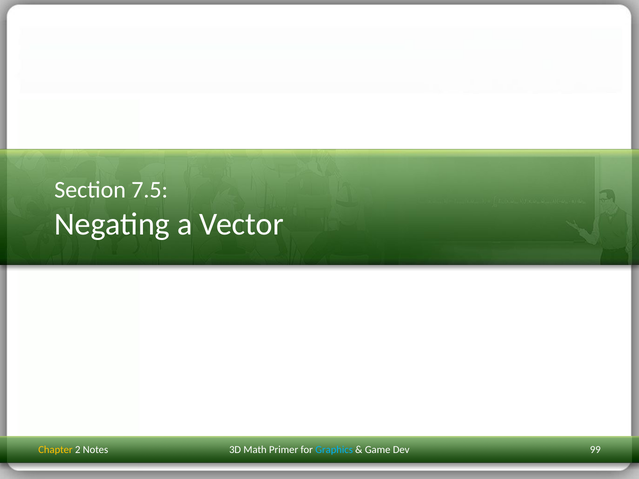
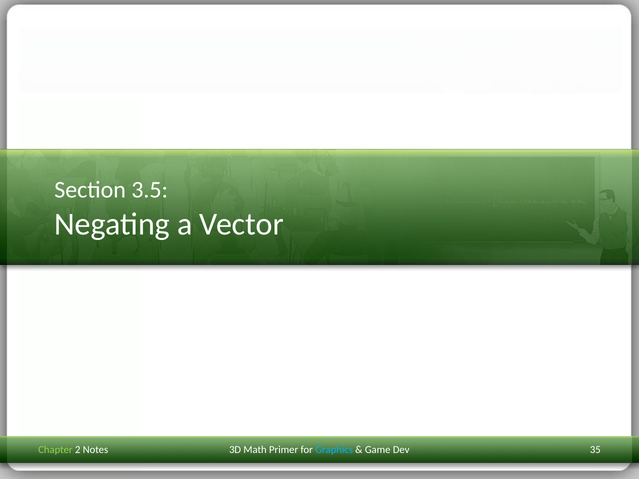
7.5: 7.5 -> 3.5
Chapter colour: yellow -> light green
99: 99 -> 35
